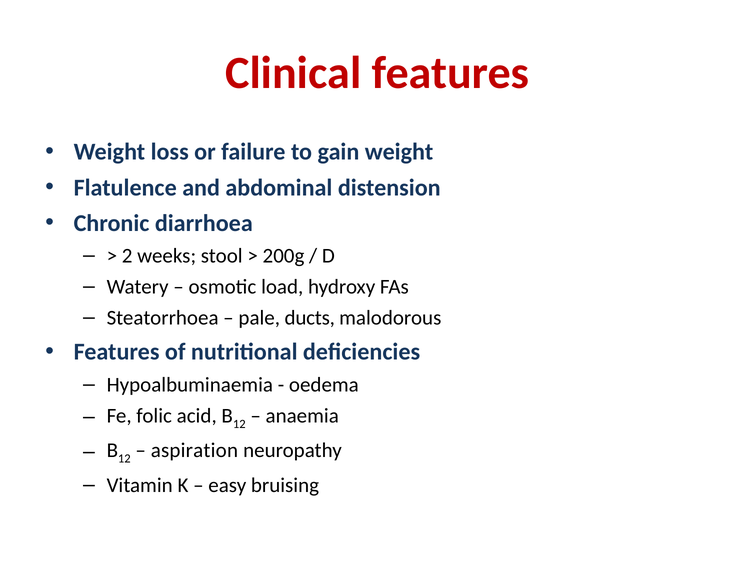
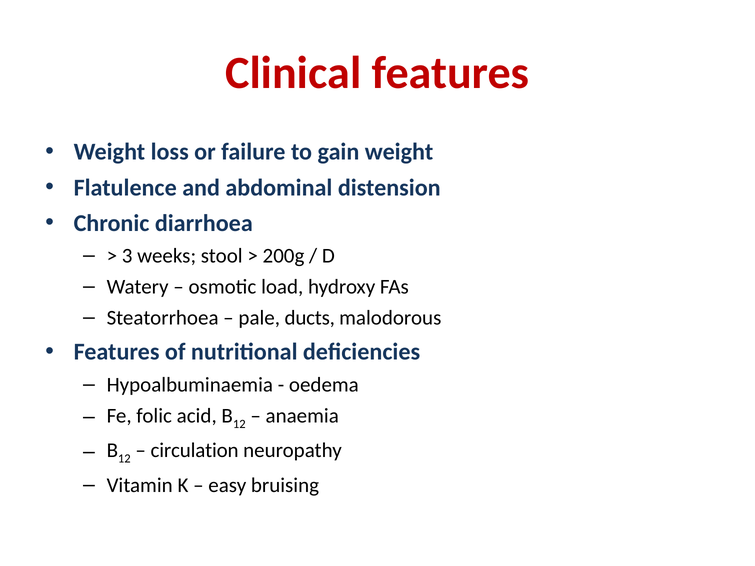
2: 2 -> 3
aspiration: aspiration -> circulation
